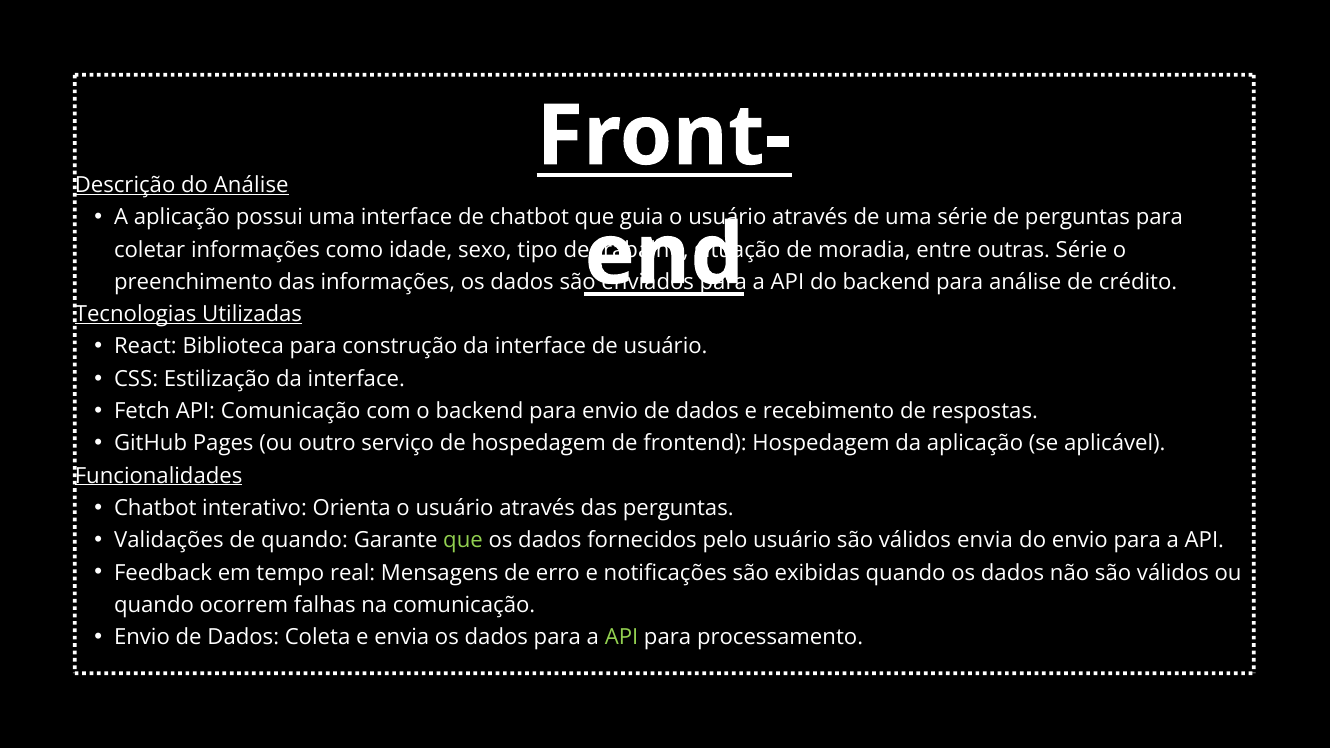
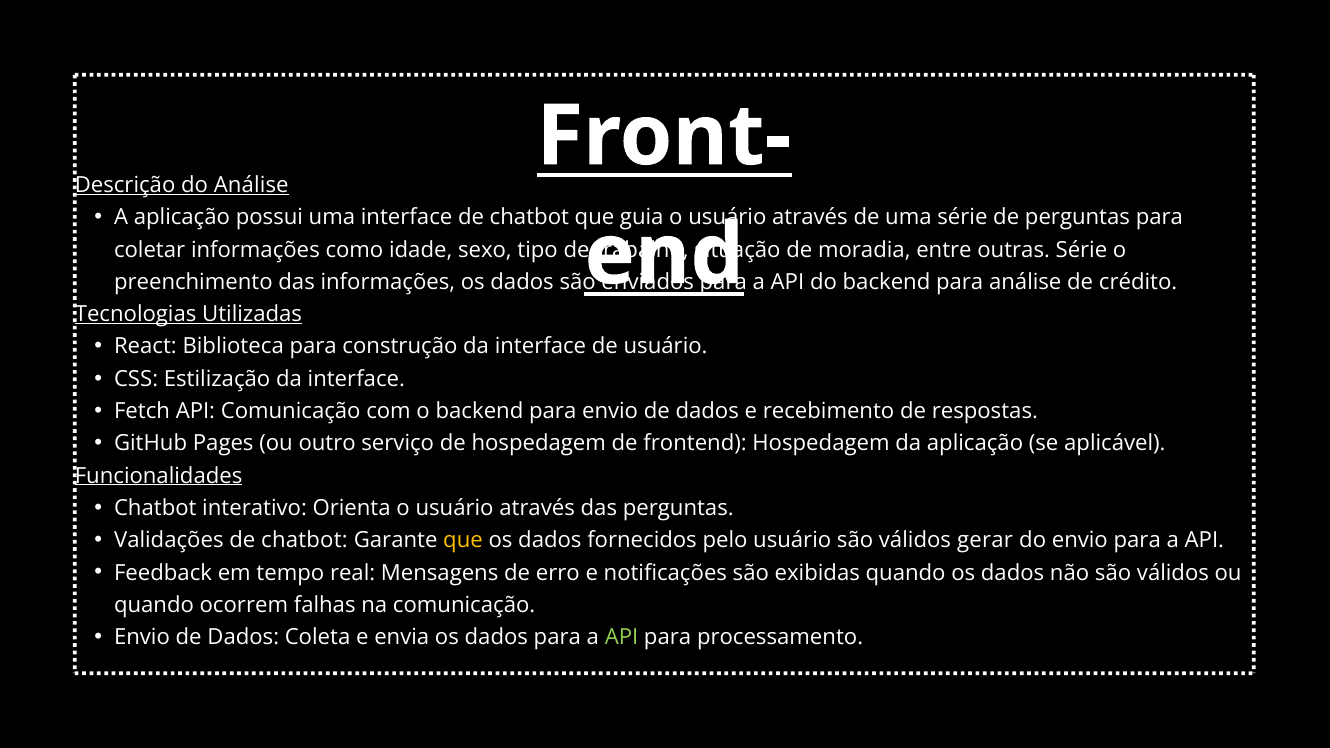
Validações de quando: quando -> chatbot
que at (463, 541) colour: light green -> yellow
válidos envia: envia -> gerar
